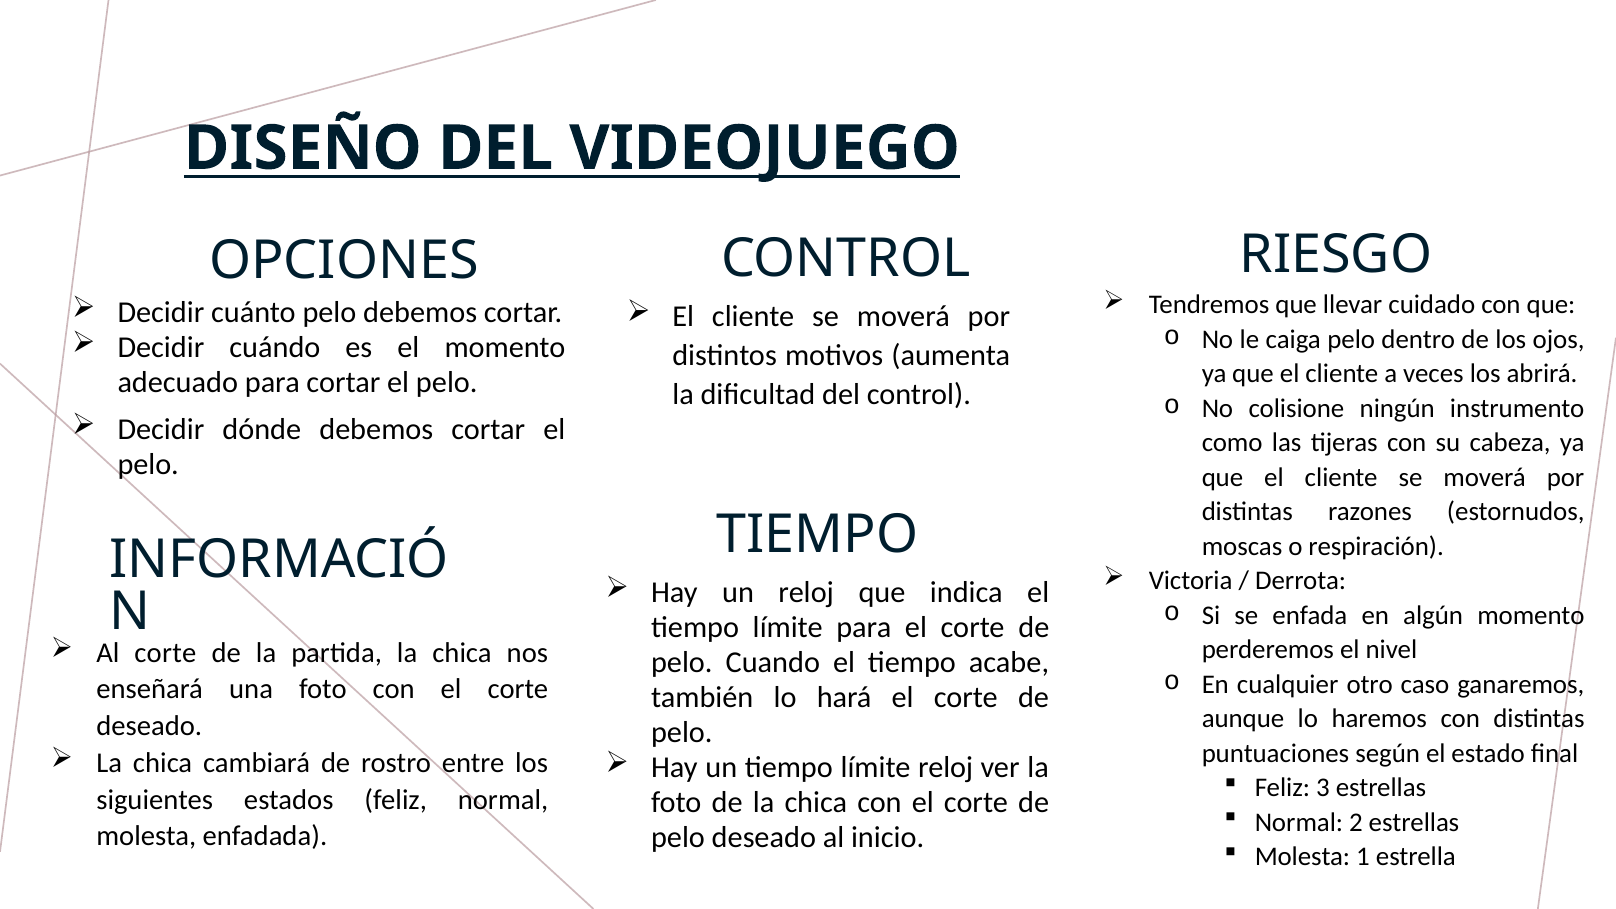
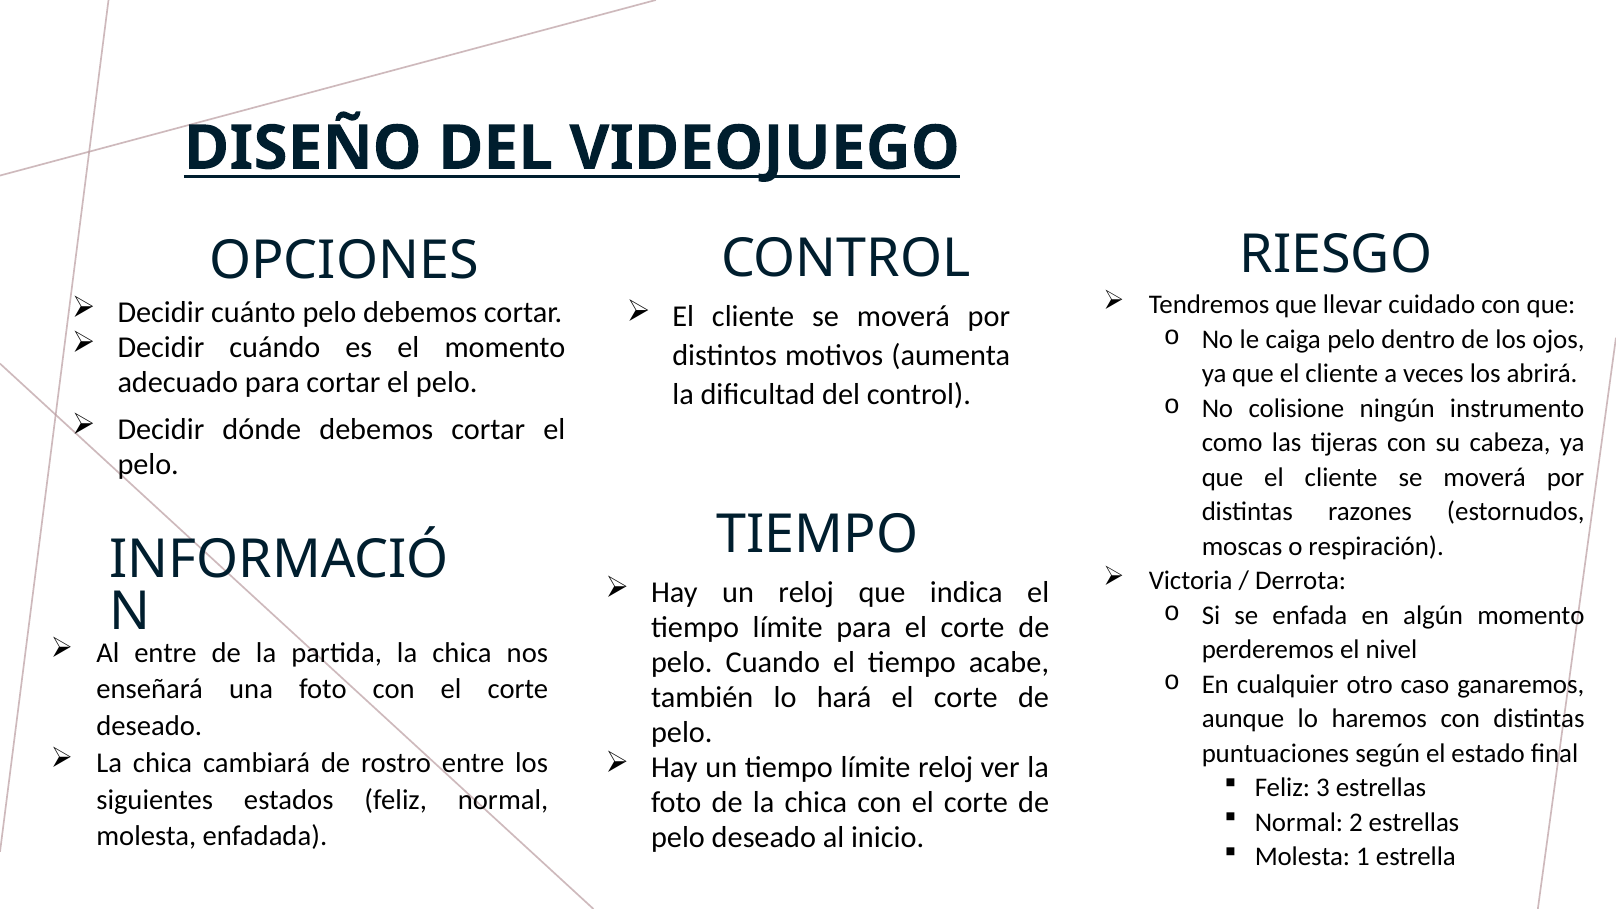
Al corte: corte -> entre
